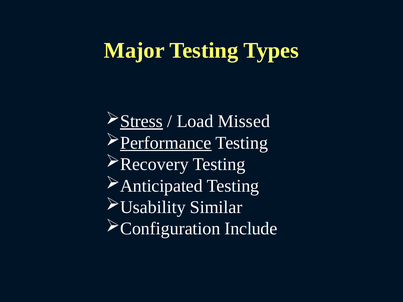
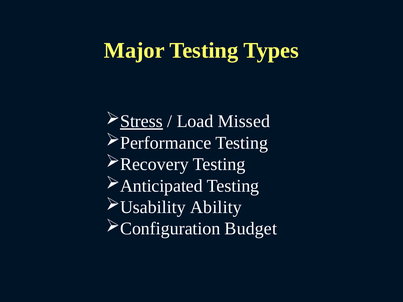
Performance underline: present -> none
Similar: Similar -> Ability
Include: Include -> Budget
